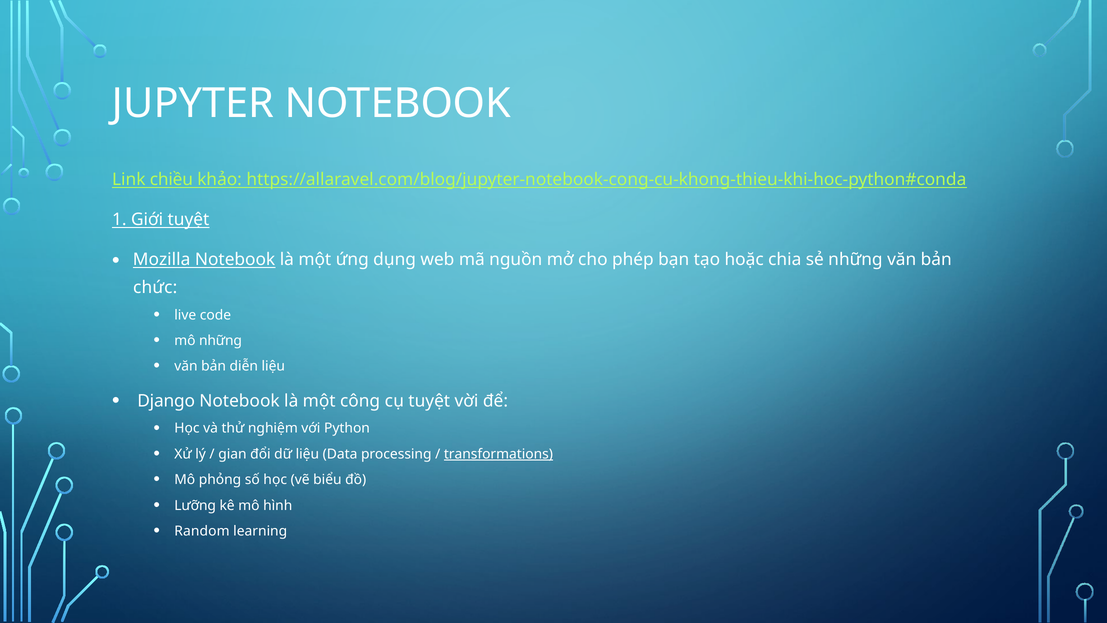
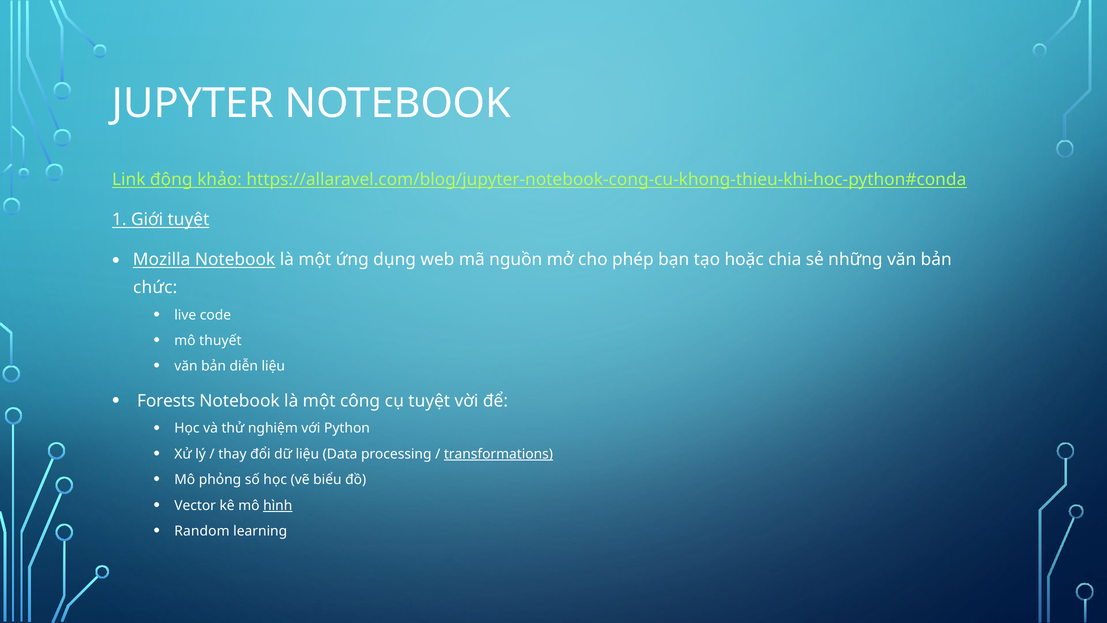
chiều: chiều -> động
mô những: những -> thuyết
Django: Django -> Forests
gian: gian -> thay
Lưỡng: Lưỡng -> Vector
hình underline: none -> present
